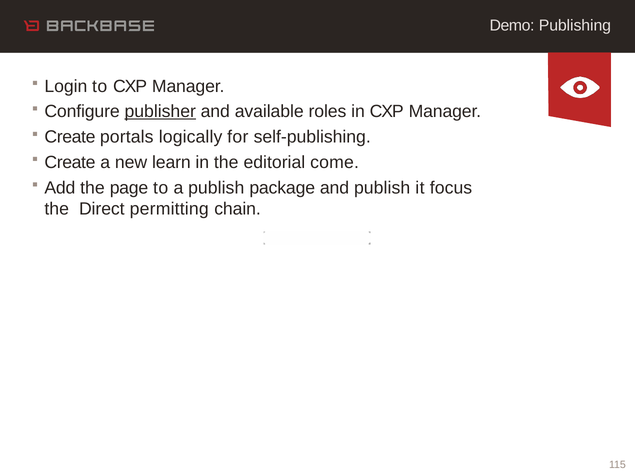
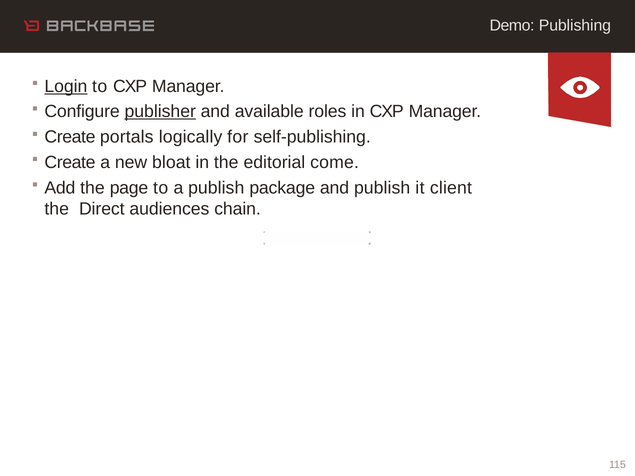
Login underline: none -> present
learn: learn -> bloat
focus: focus -> client
permitting: permitting -> audiences
